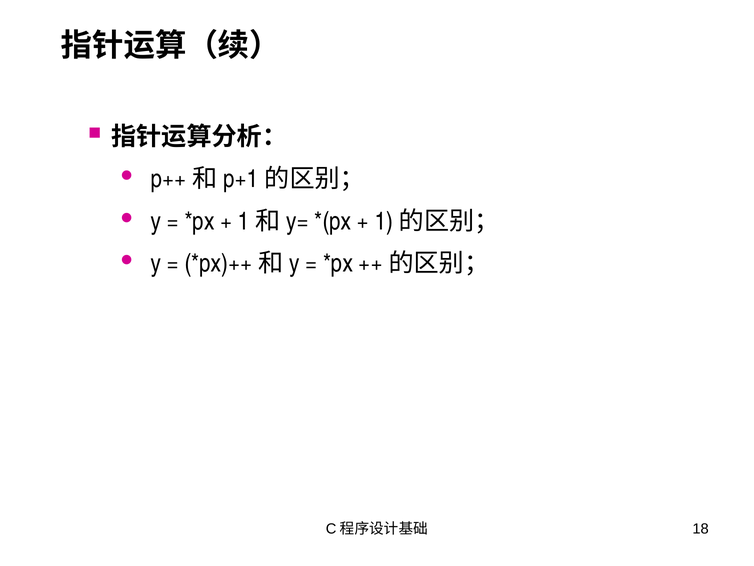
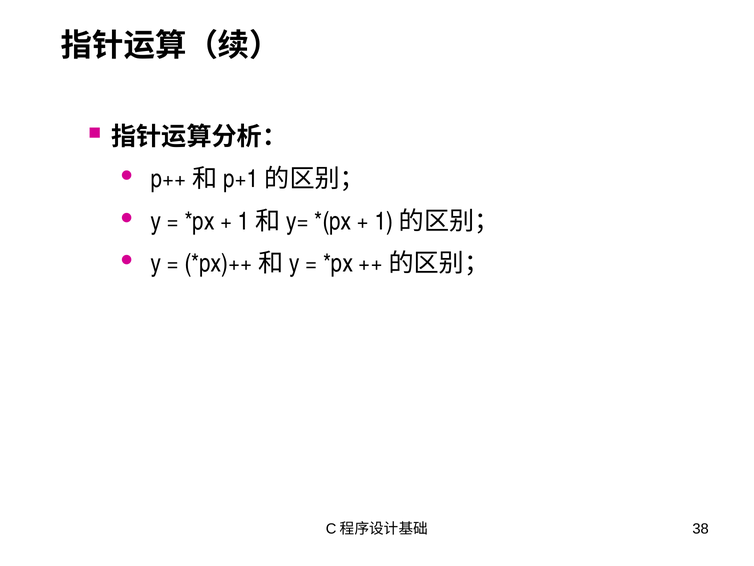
18: 18 -> 38
